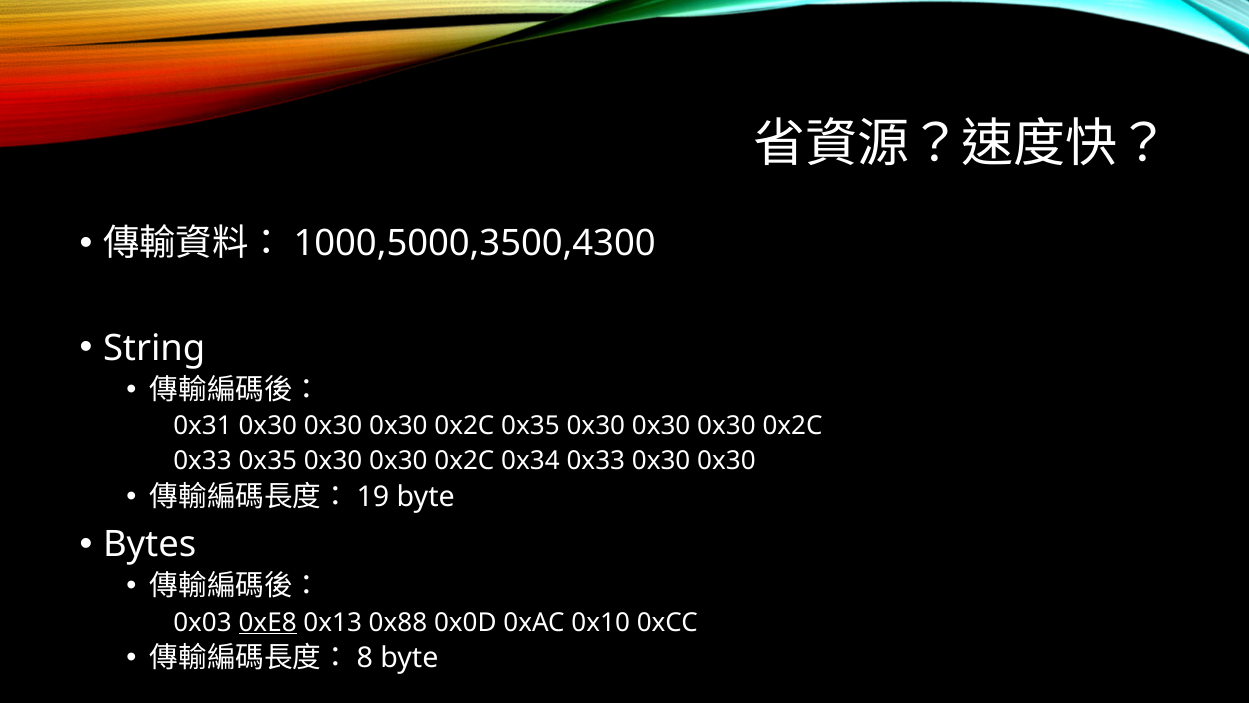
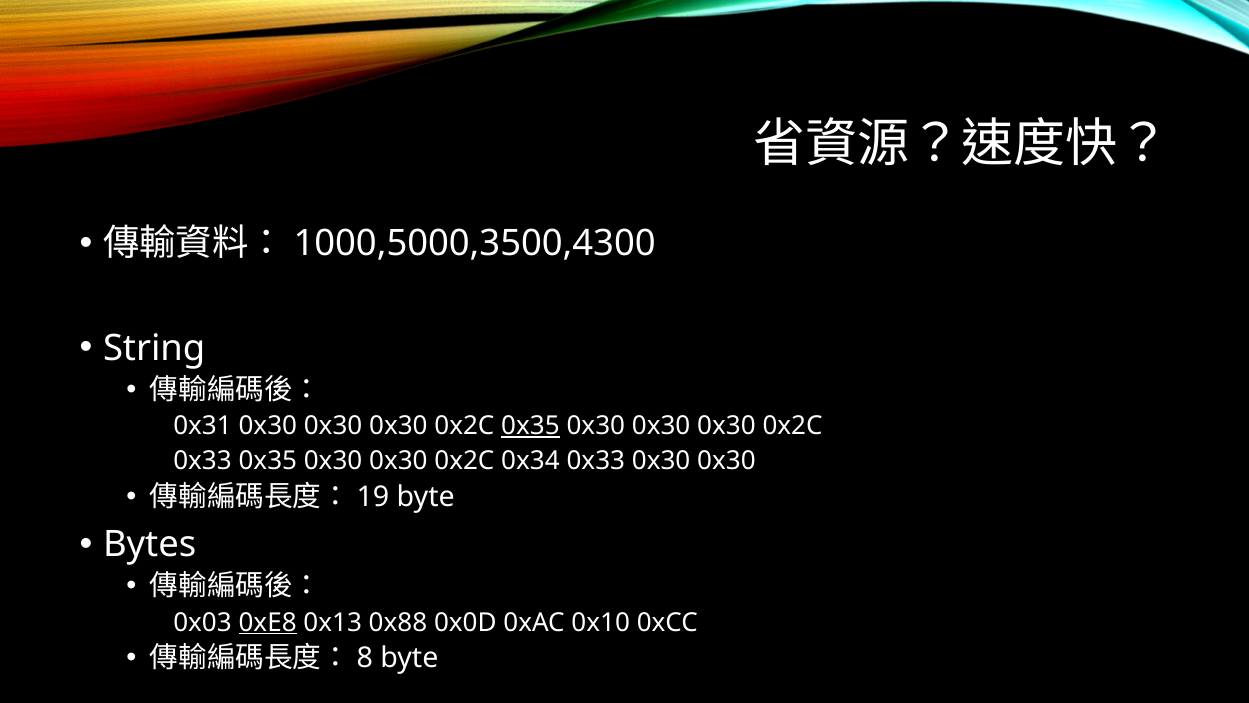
0x35 at (531, 426) underline: none -> present
